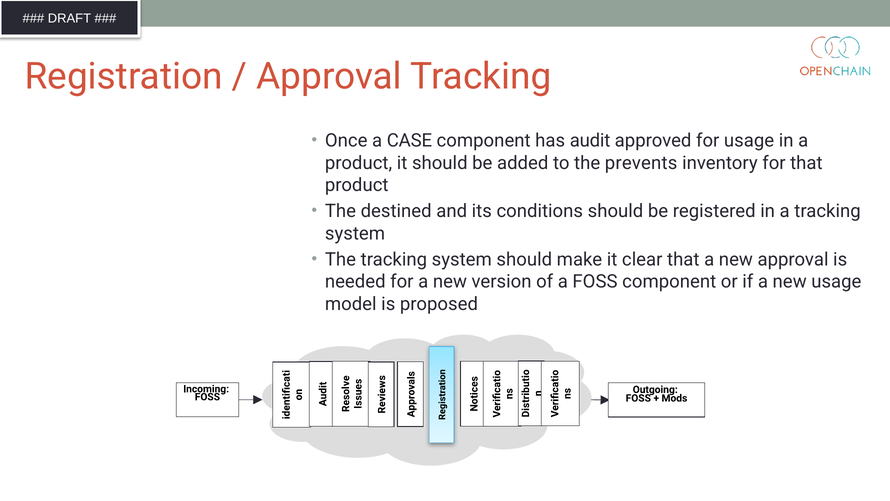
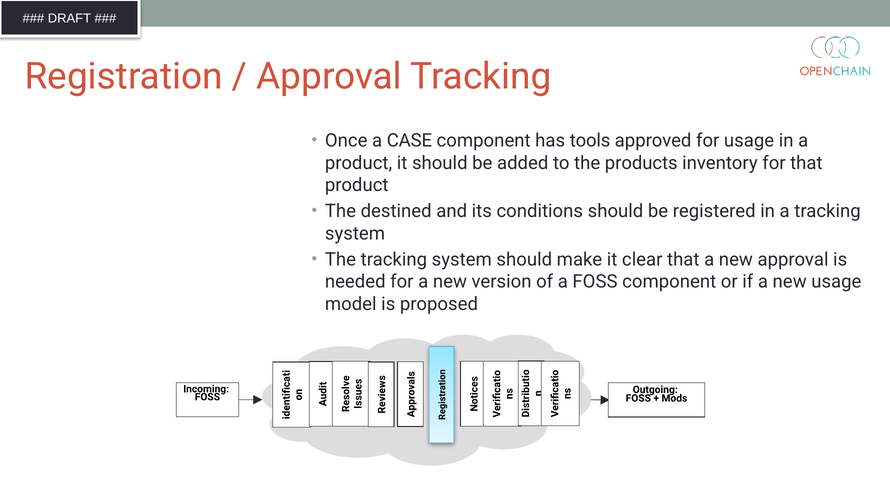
audit: audit -> tools
prevents: prevents -> products
